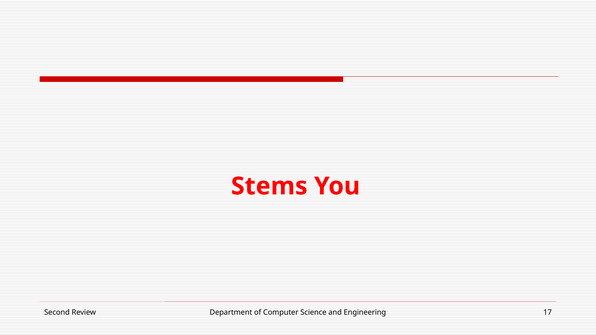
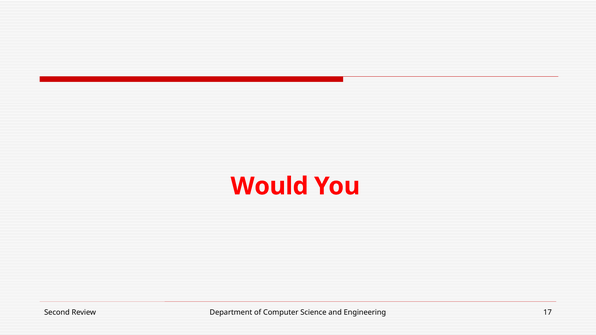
Stems: Stems -> Would
